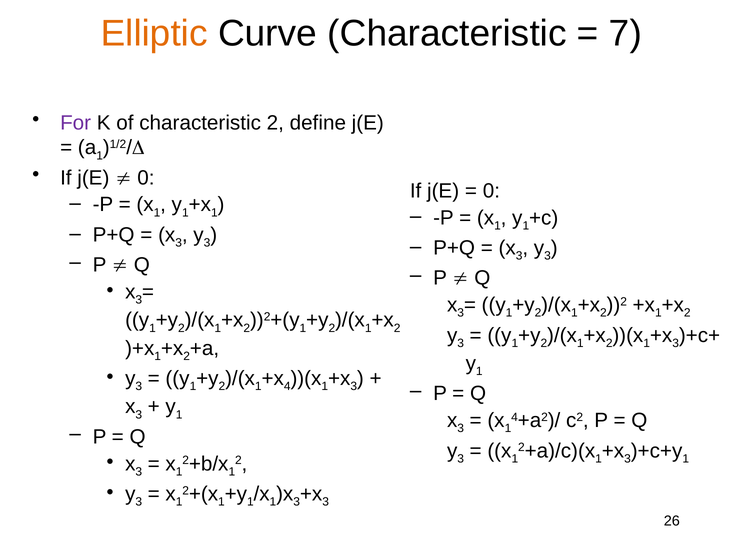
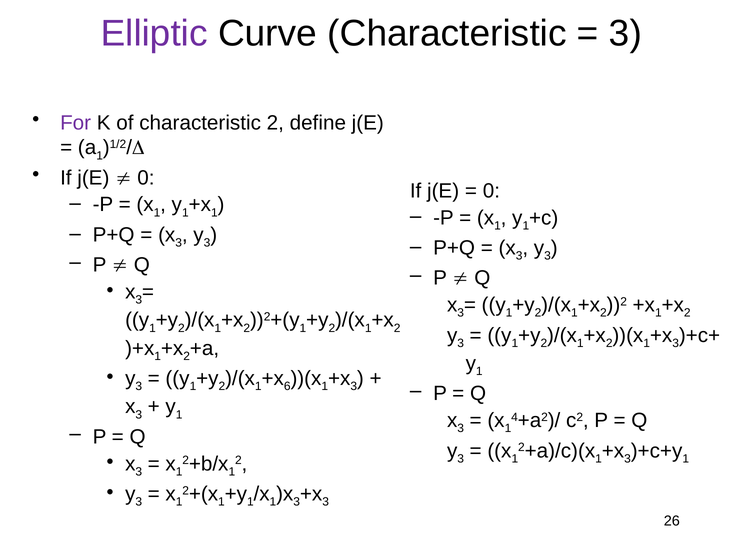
Elliptic colour: orange -> purple
7 at (625, 34): 7 -> 3
4: 4 -> 6
